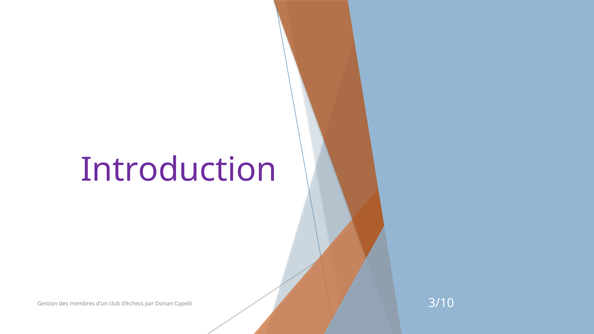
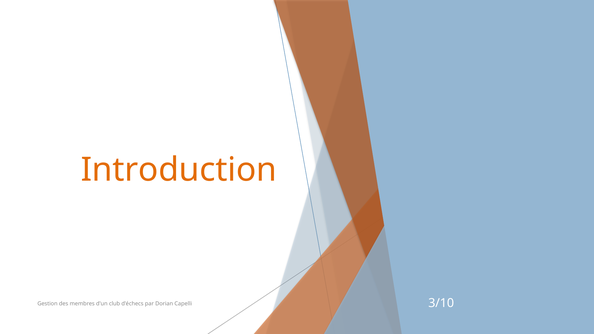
Introduction colour: purple -> orange
